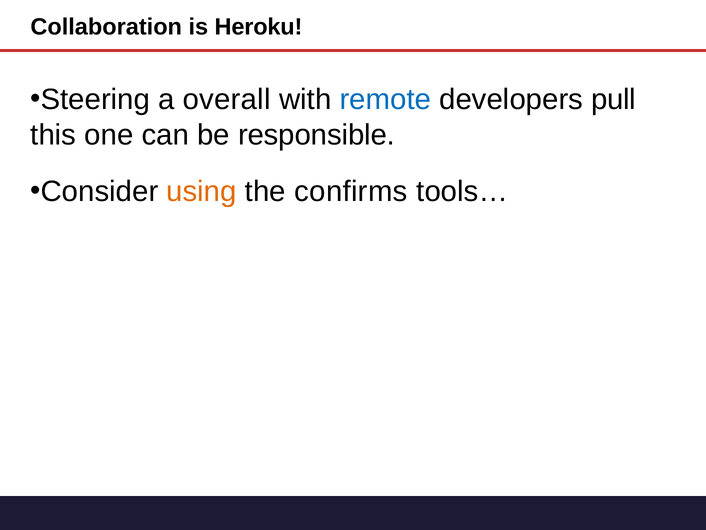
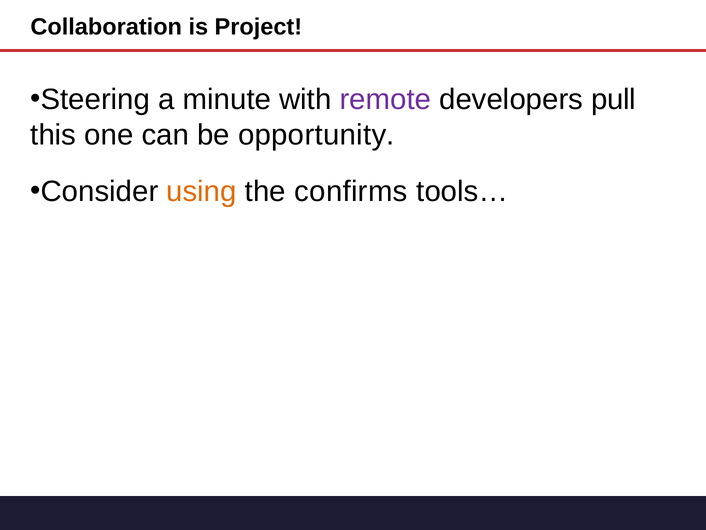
Heroku: Heroku -> Project
overall: overall -> minute
remote colour: blue -> purple
responsible: responsible -> opportunity
